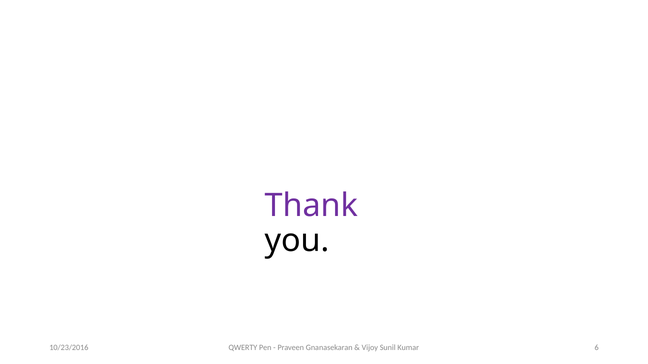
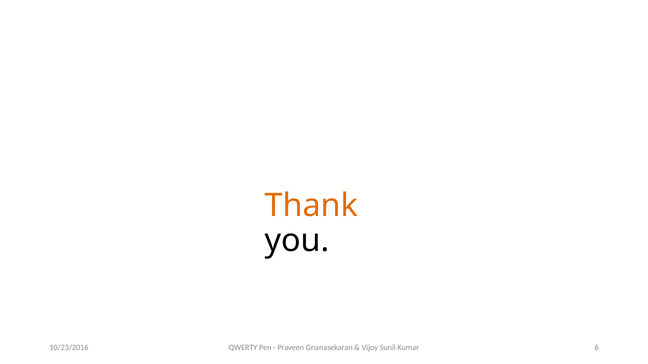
Thank colour: purple -> orange
